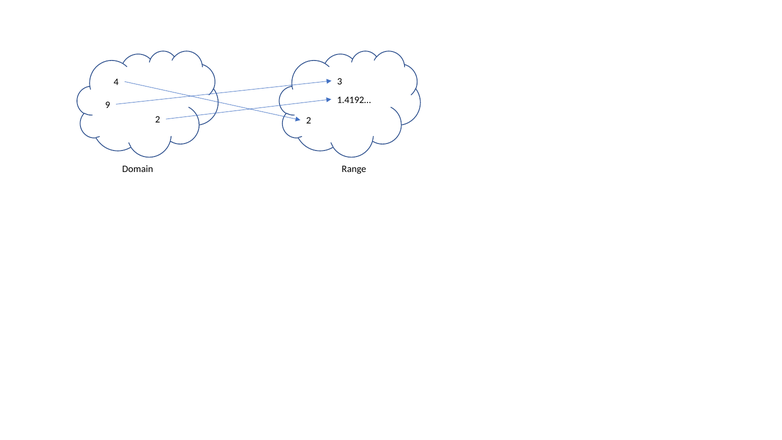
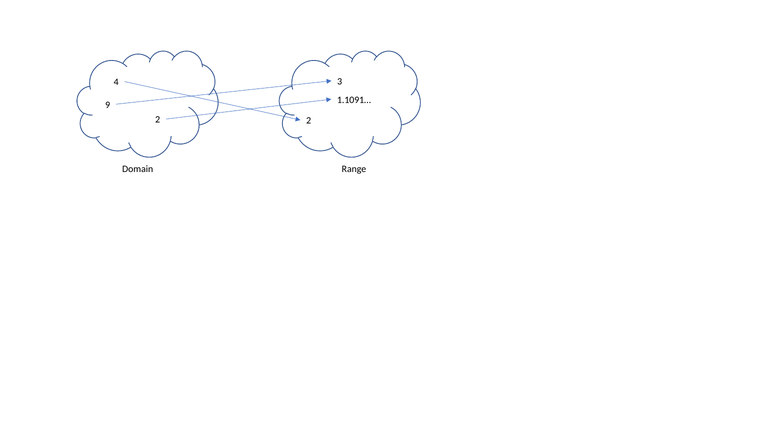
1.4192…: 1.4192… -> 1.1091…
